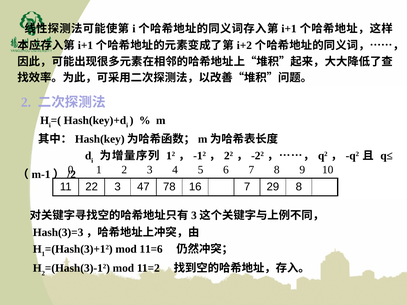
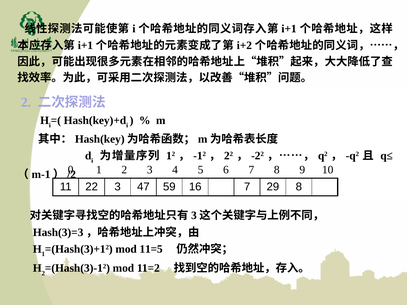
78: 78 -> 59
11=6: 11=6 -> 11=5
